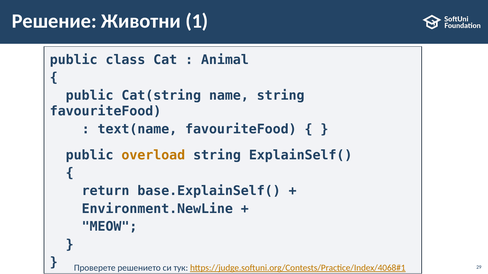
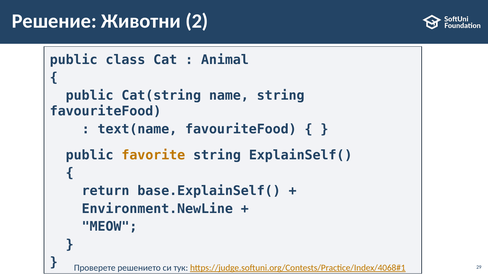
1: 1 -> 2
overload: overload -> favorite
